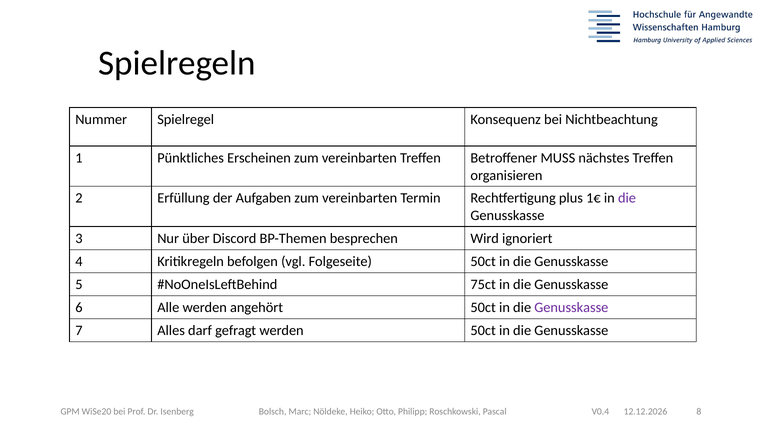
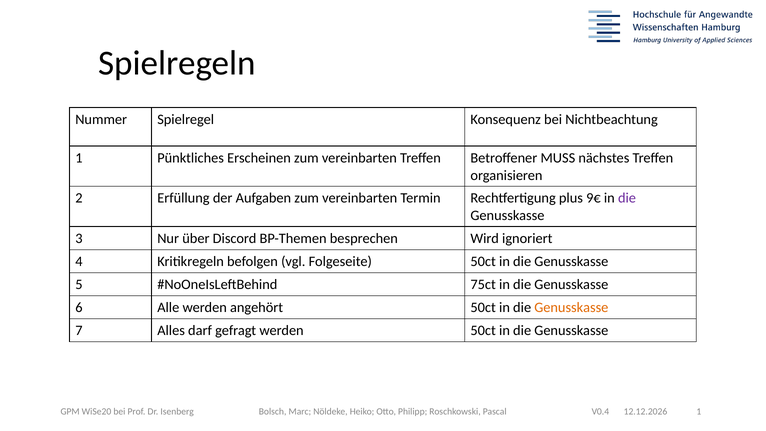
1€: 1€ -> 9€
Genusskasse at (571, 307) colour: purple -> orange
8 at (699, 411): 8 -> 1
